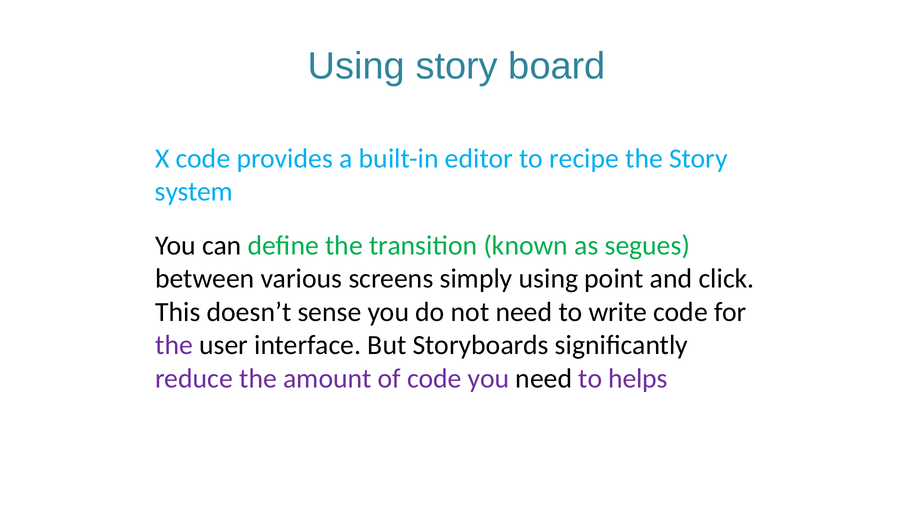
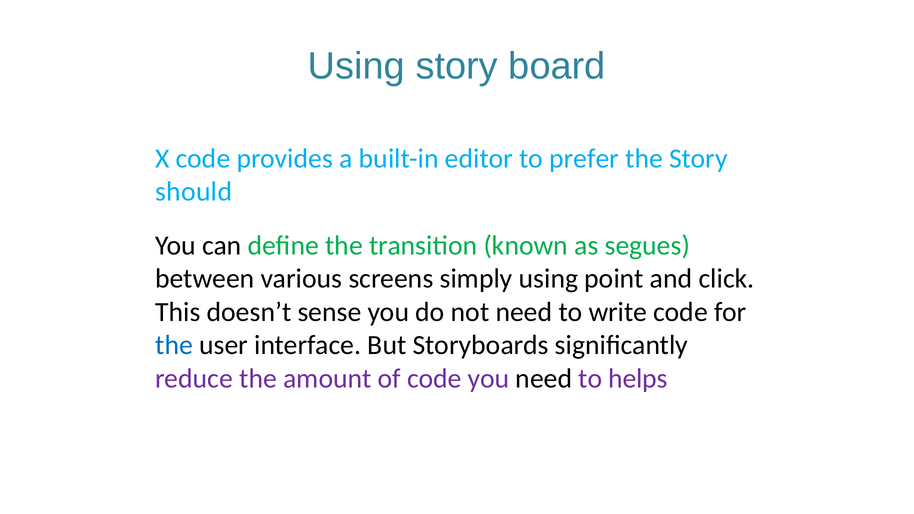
recipe: recipe -> prefer
system: system -> should
the at (174, 345) colour: purple -> blue
